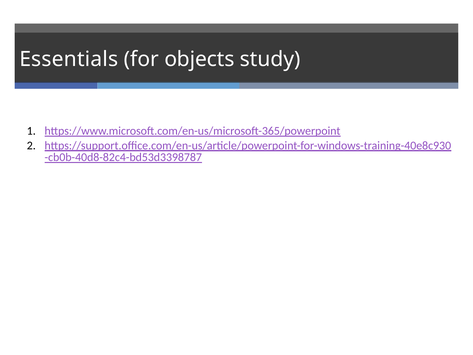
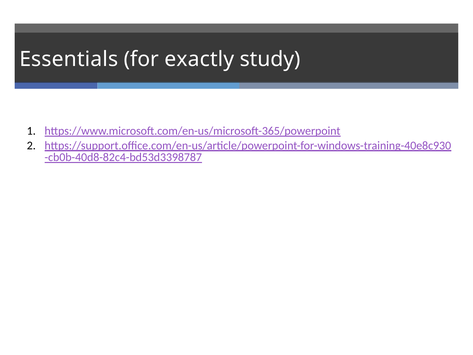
objects: objects -> exactly
